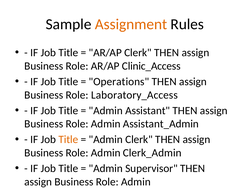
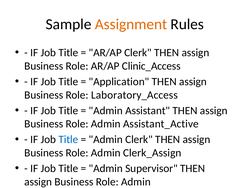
Operations at (119, 81): Operations -> Application
Assistant_Admin: Assistant_Admin -> Assistant_Active
Title at (68, 139) colour: orange -> blue
Clerk_Admin: Clerk_Admin -> Clerk_Assign
